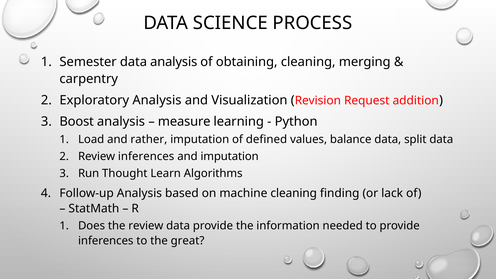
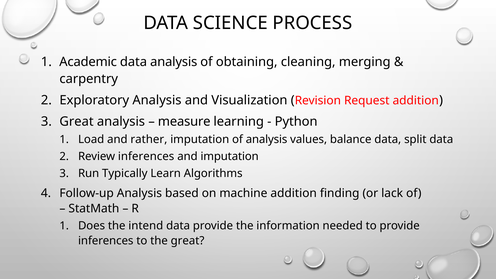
Semester: Semester -> Academic
Boost at (77, 122): Boost -> Great
of defined: defined -> analysis
Thought: Thought -> Typically
machine cleaning: cleaning -> addition
the review: review -> intend
